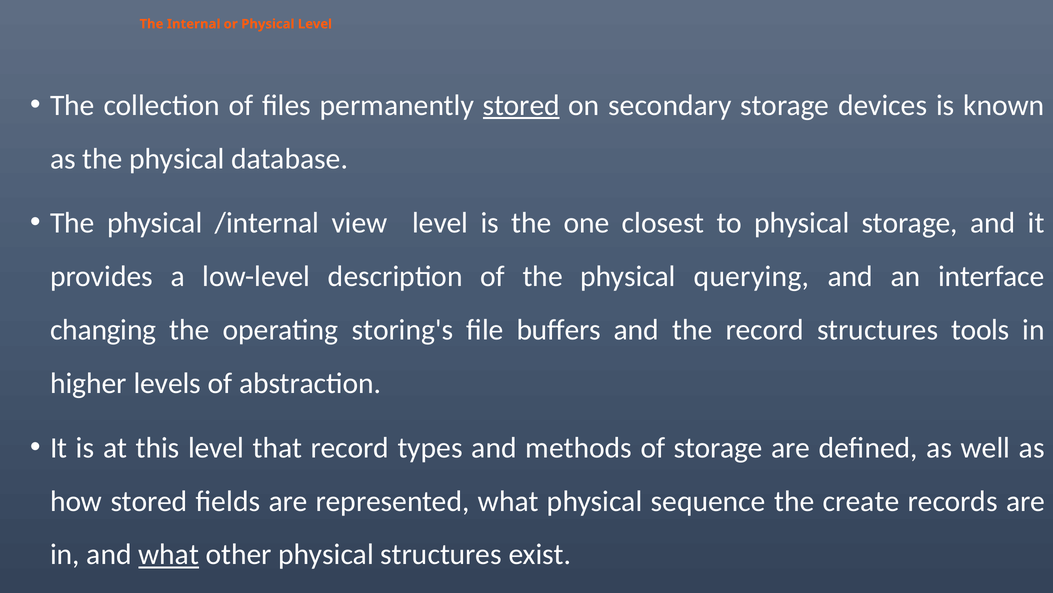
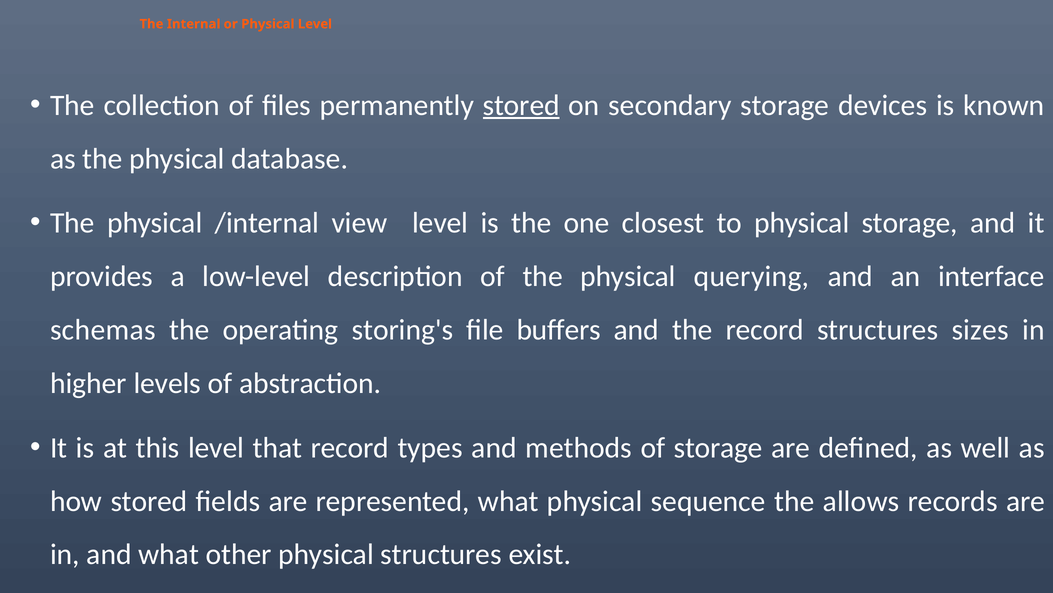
changing: changing -> schemas
tools: tools -> sizes
create: create -> allows
what at (169, 554) underline: present -> none
